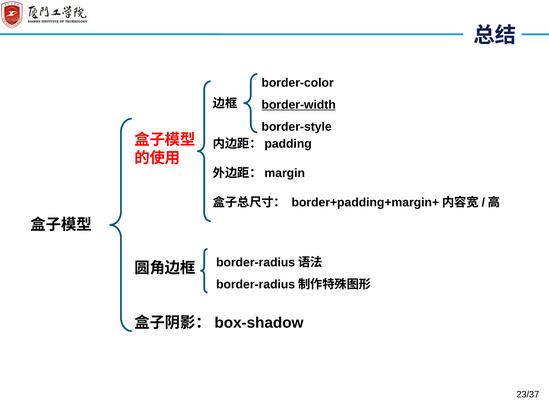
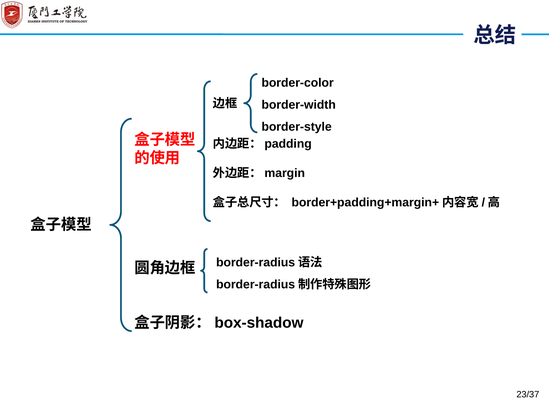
border-width underline: present -> none
